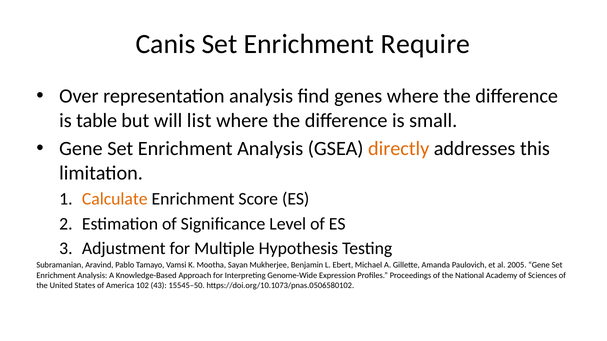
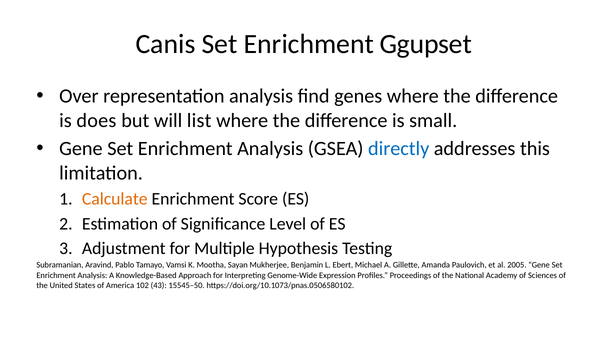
Require: Require -> Ggupset
table: table -> does
directly colour: orange -> blue
